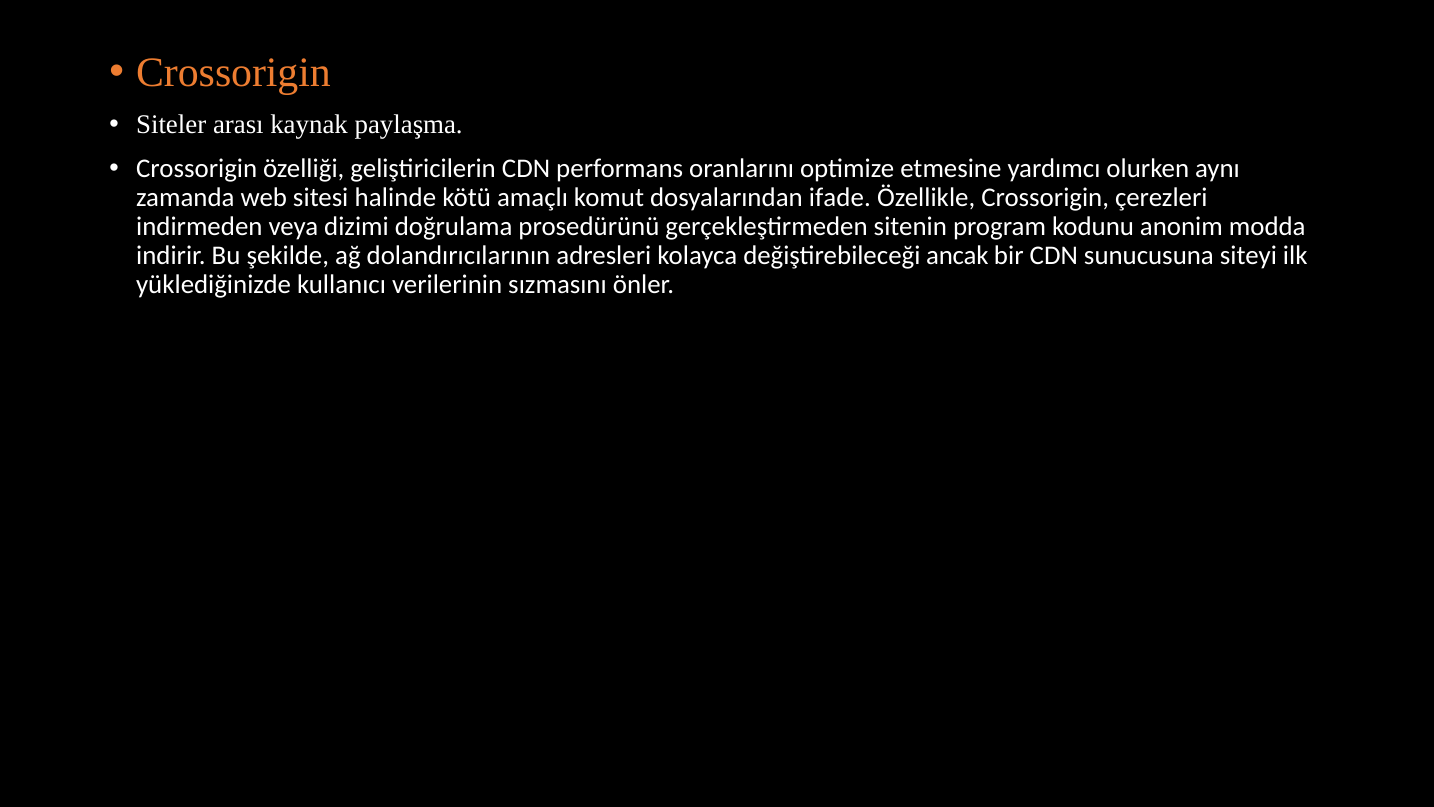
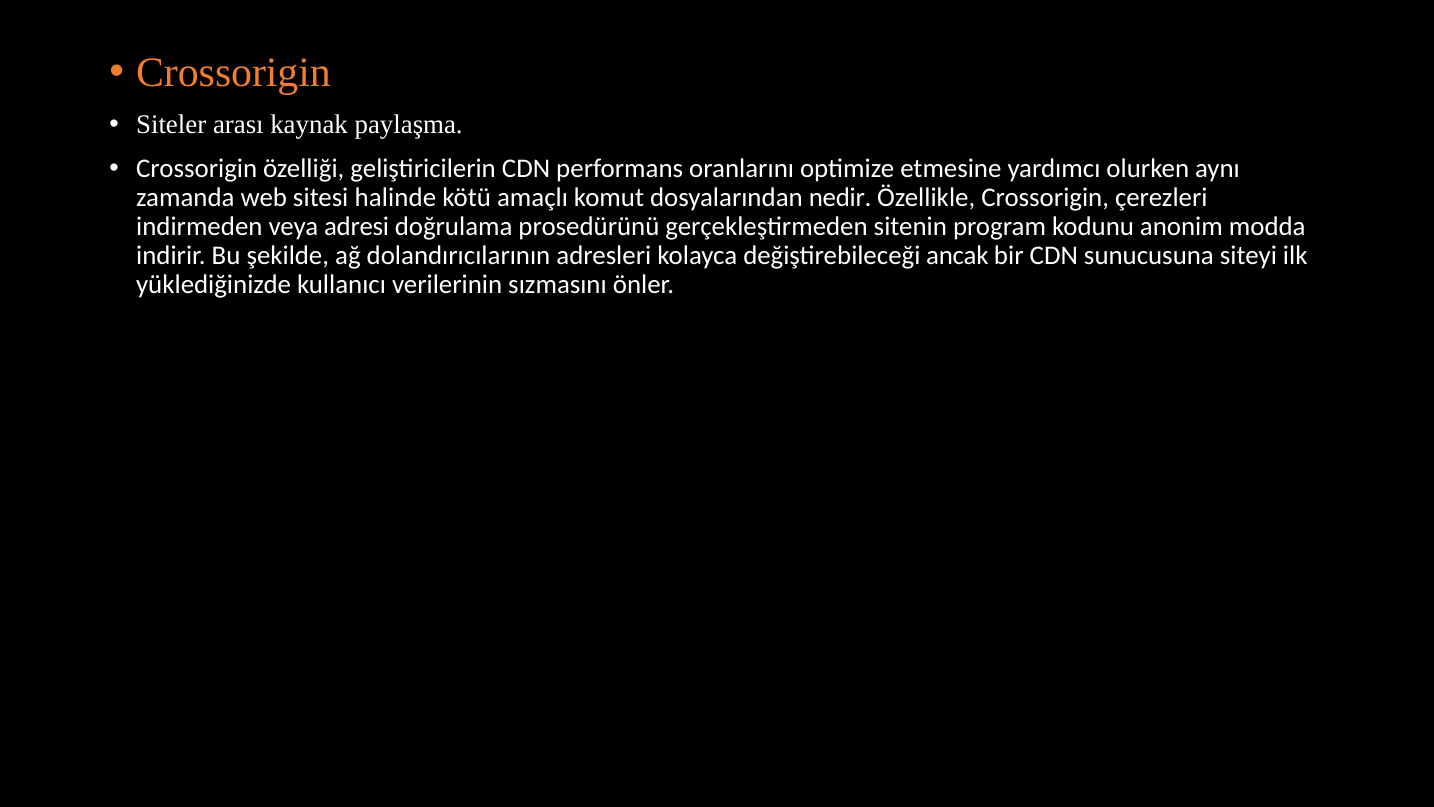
ifade: ifade -> nedir
dizimi: dizimi -> adresi
